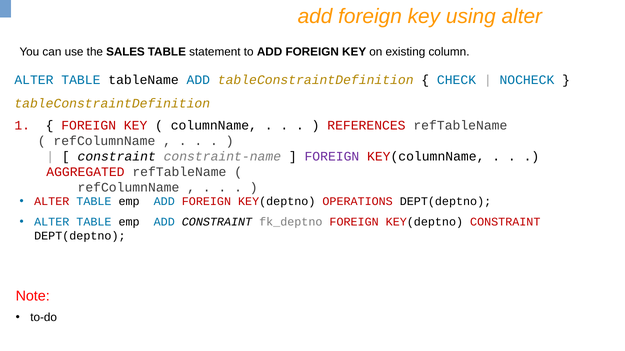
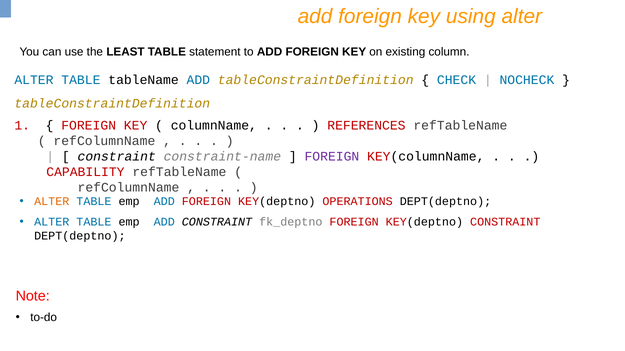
SALES: SALES -> LEAST
AGGREGATED: AGGREGATED -> CAPABILITY
ALTER at (52, 202) colour: red -> orange
